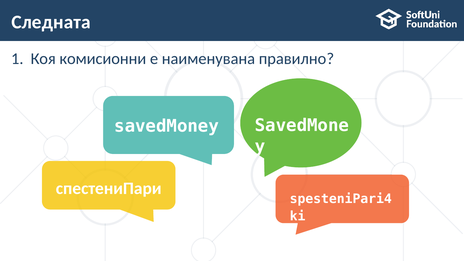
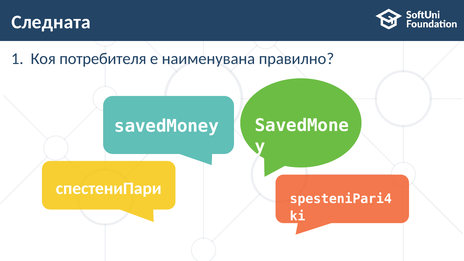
комисионни: комисионни -> потребителя
